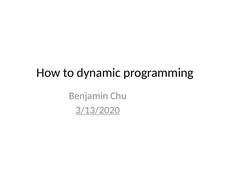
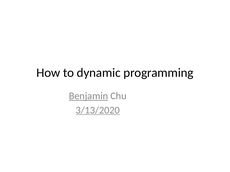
Benjamin underline: none -> present
